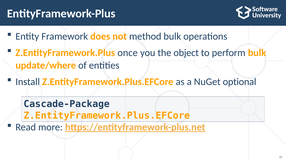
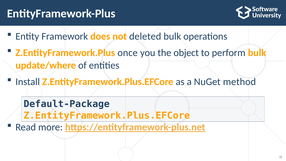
method: method -> deleted
optional: optional -> method
Cascade-Package: Cascade-Package -> Default-Package
